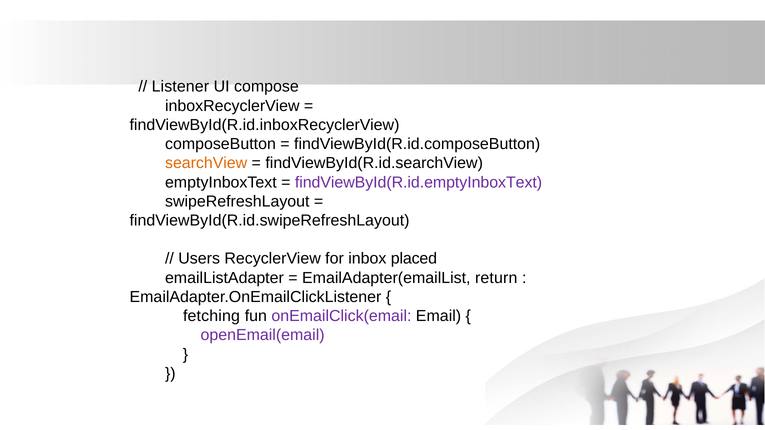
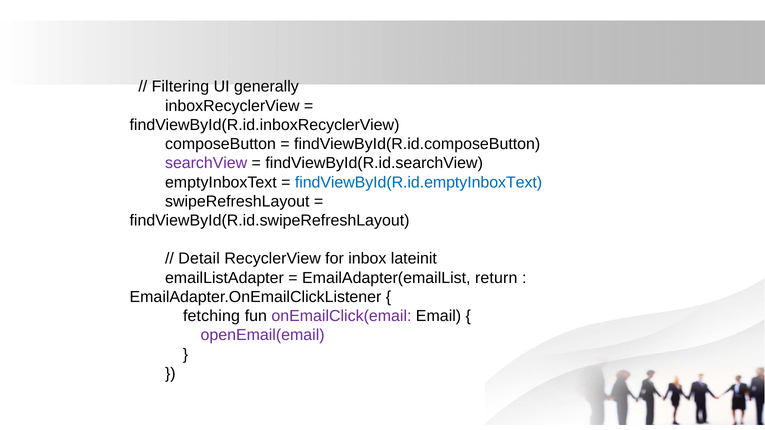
Listener: Listener -> Filtering
compose: compose -> generally
searchView colour: orange -> purple
findViewById(R.id.emptyInboxText colour: purple -> blue
Users: Users -> Detail
placed: placed -> lateinit
